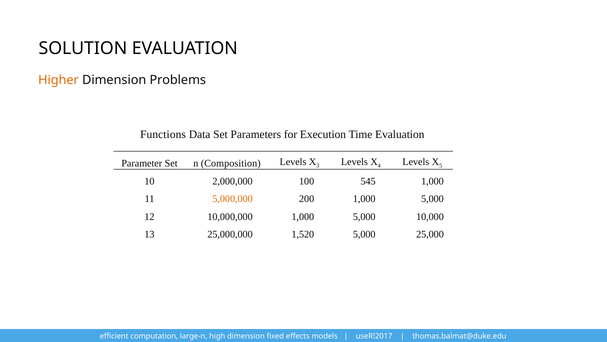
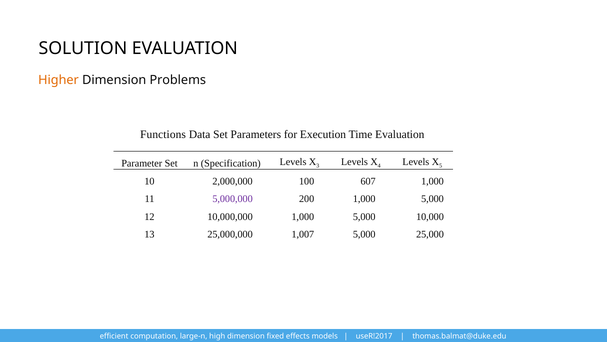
Composition: Composition -> Specification
545: 545 -> 607
5,000,000 colour: orange -> purple
1,520: 1,520 -> 1,007
